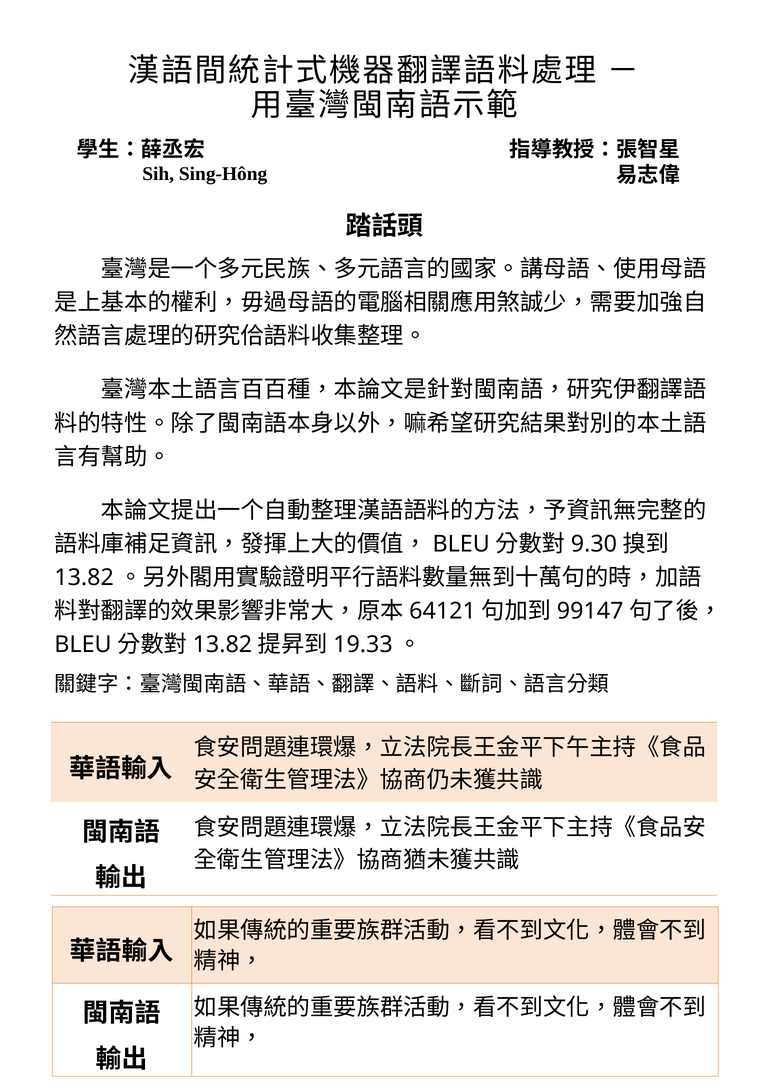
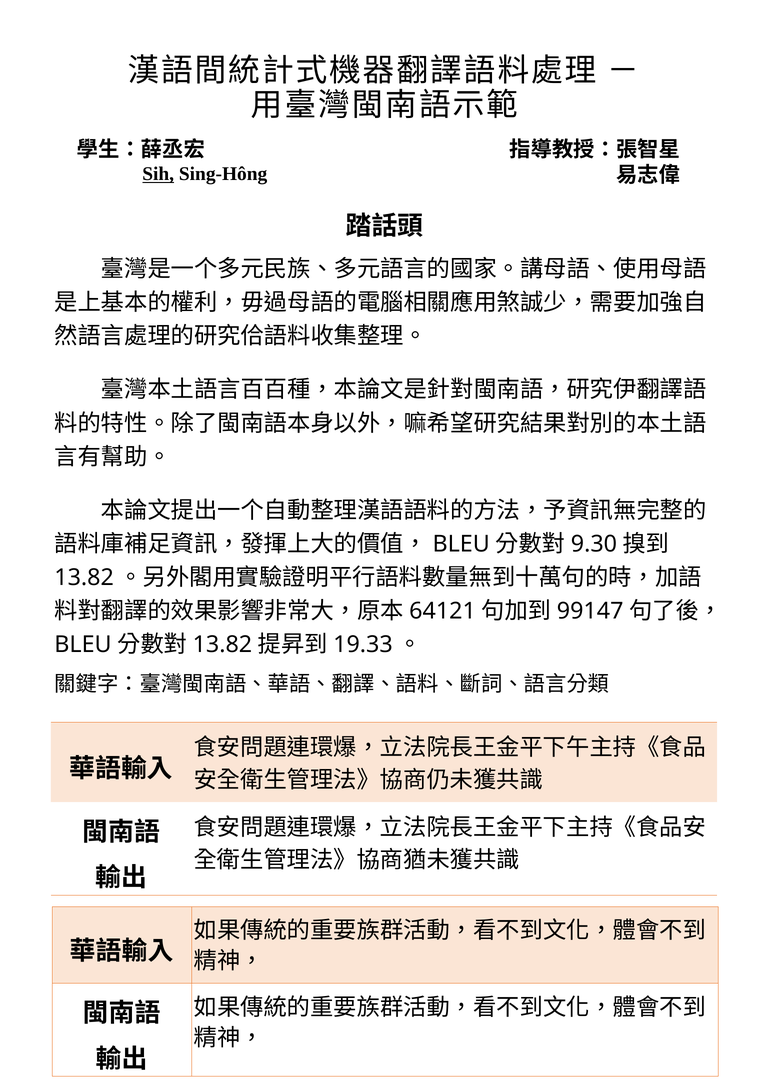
Sih underline: none -> present
